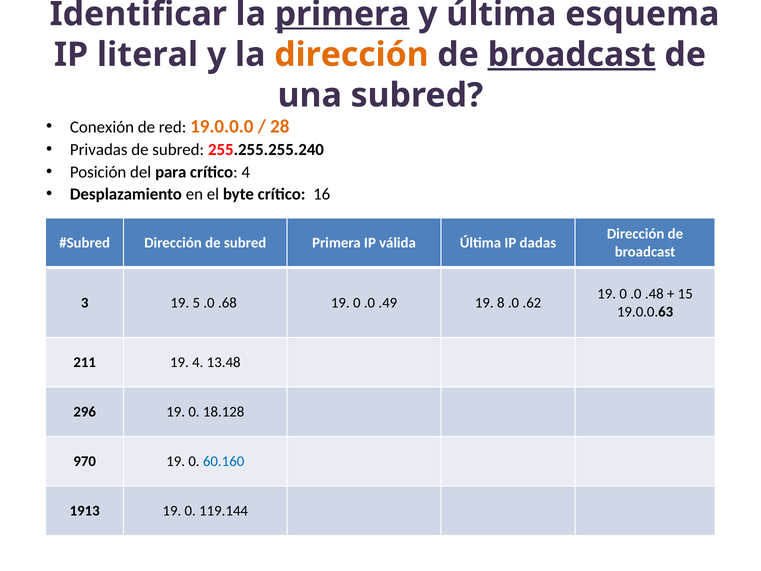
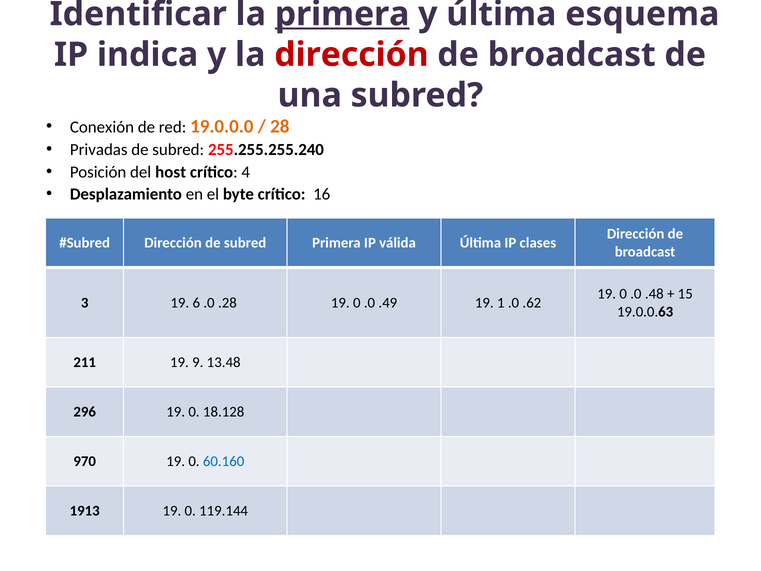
literal: literal -> indica
dirección at (351, 55) colour: orange -> red
broadcast at (572, 55) underline: present -> none
para: para -> host
dadas: dadas -> clases
5: 5 -> 6
.68: .68 -> .28
8: 8 -> 1
19 4: 4 -> 9
